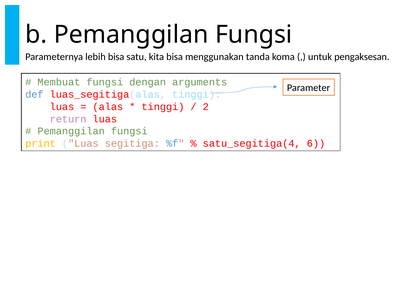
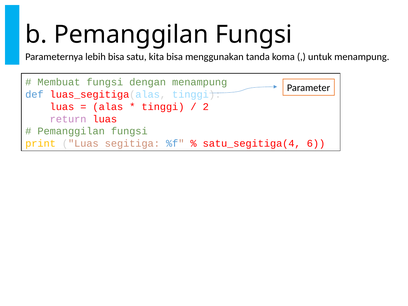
untuk pengaksesan: pengaksesan -> menampung
dengan arguments: arguments -> menampung
